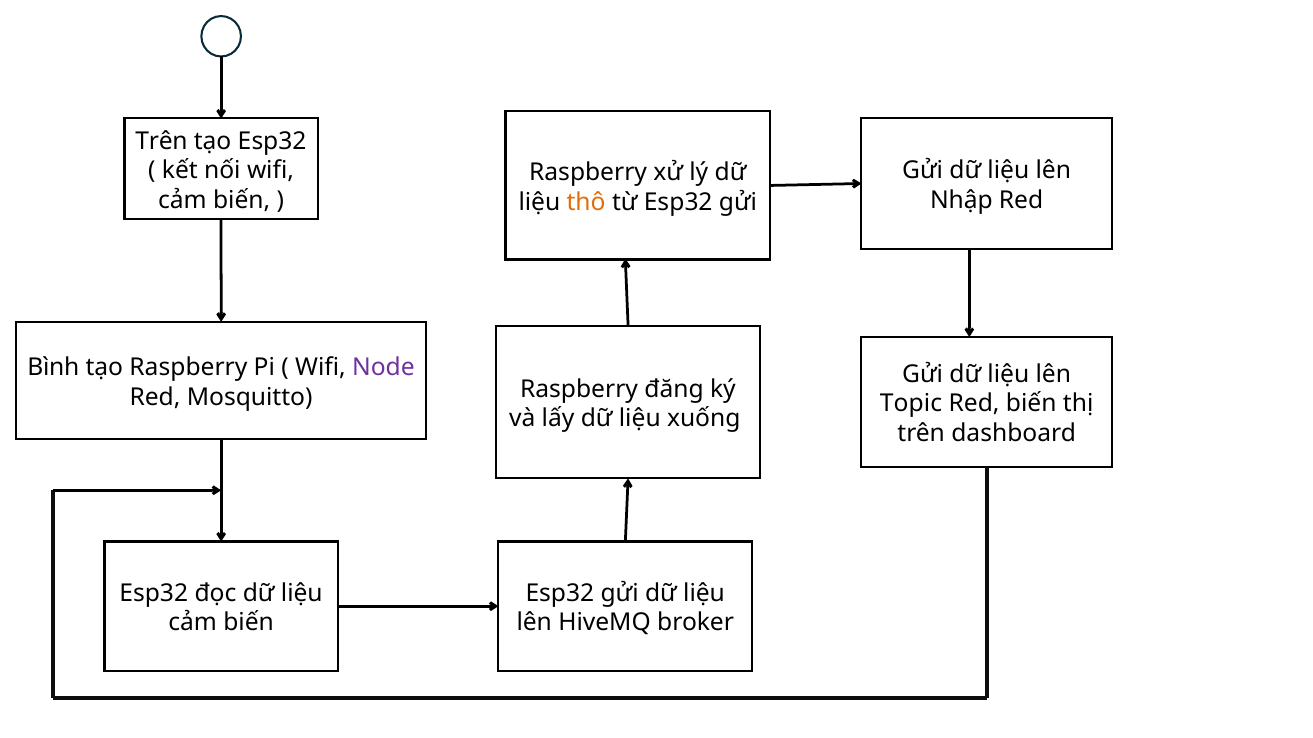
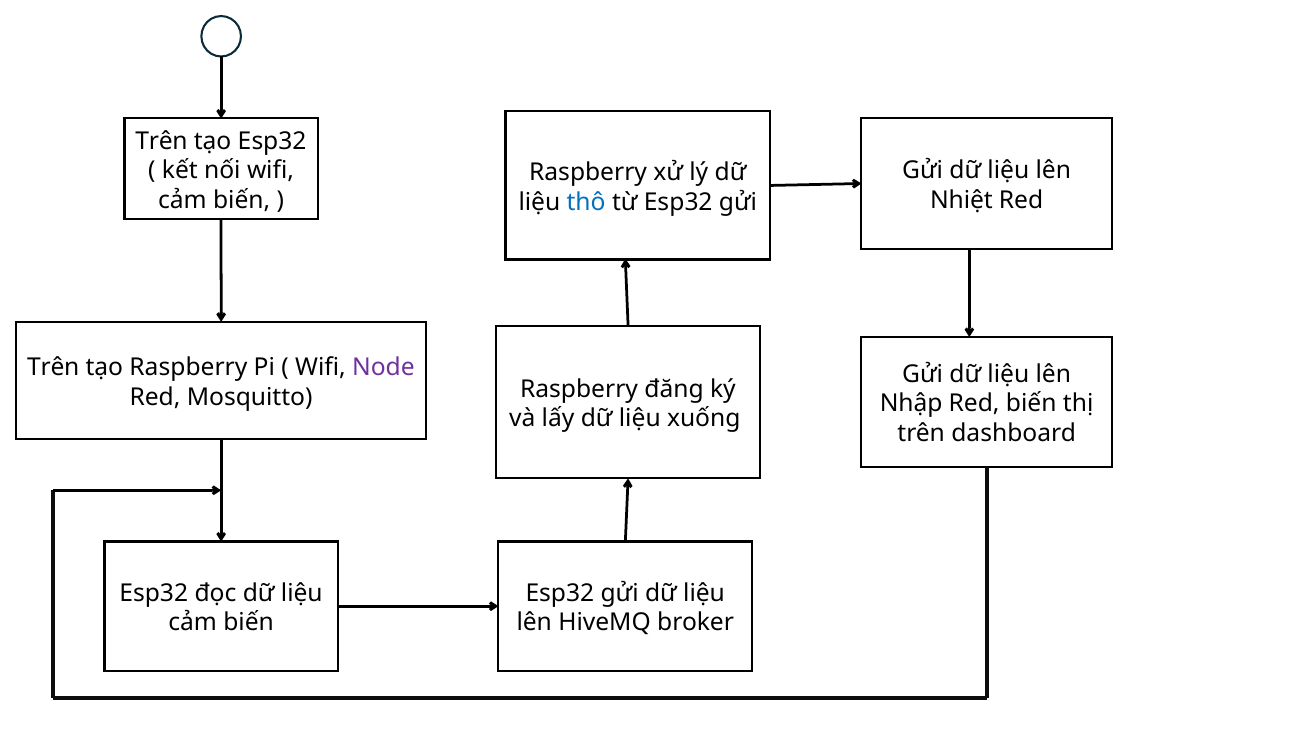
Nhập: Nhập -> Nhiệt
thô colour: orange -> blue
Bình at (53, 368): Bình -> Trên
Topic: Topic -> Nhập
